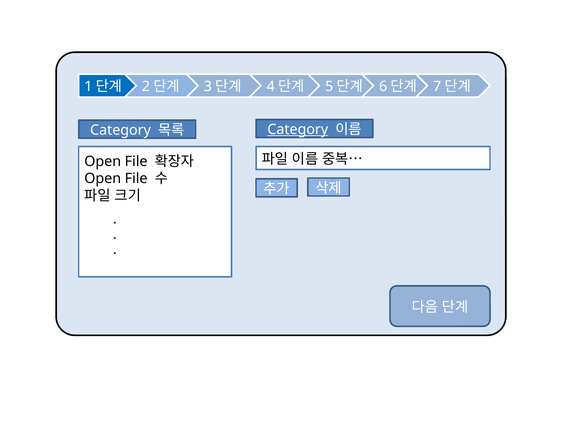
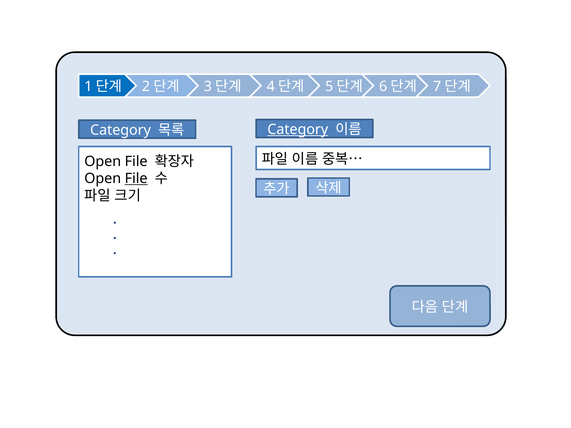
File at (136, 179) underline: none -> present
